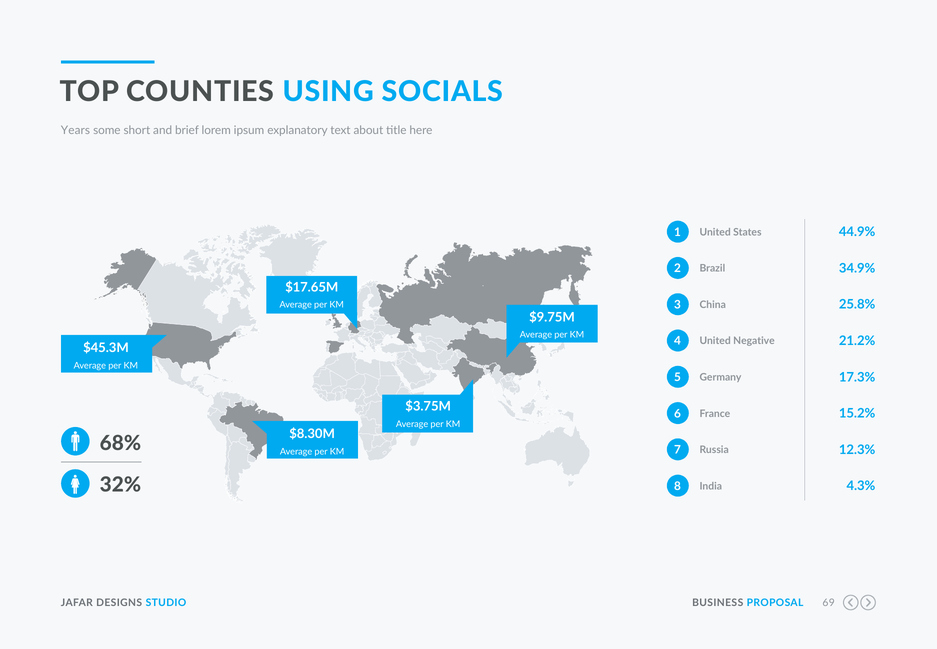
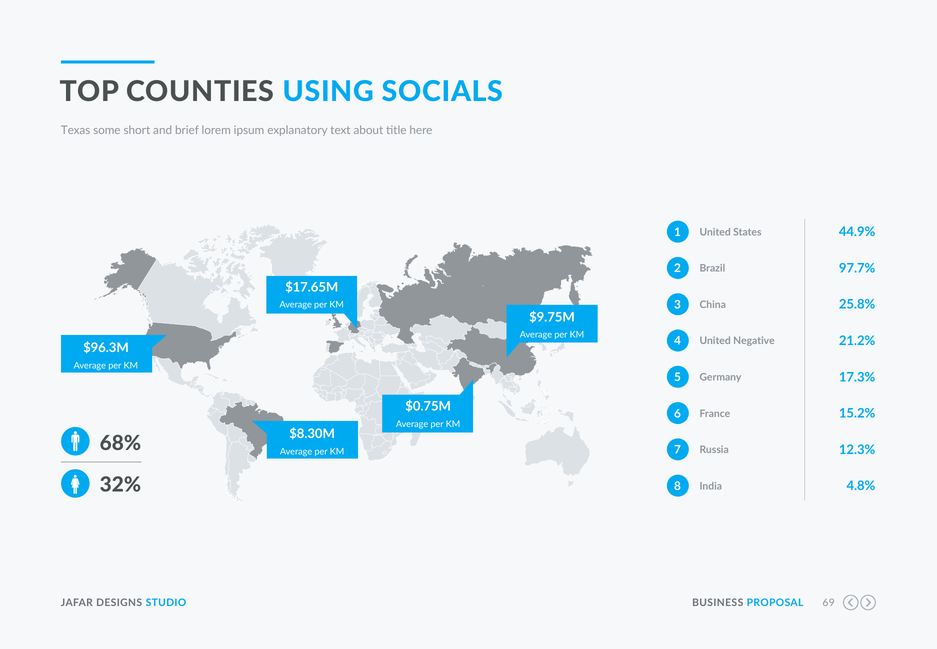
Years: Years -> Texas
34.9%: 34.9% -> 97.7%
$45.3M: $45.3M -> $96.3M
$3.75M: $3.75M -> $0.75M
4.3%: 4.3% -> 4.8%
